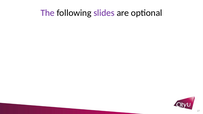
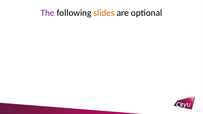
slides colour: purple -> orange
